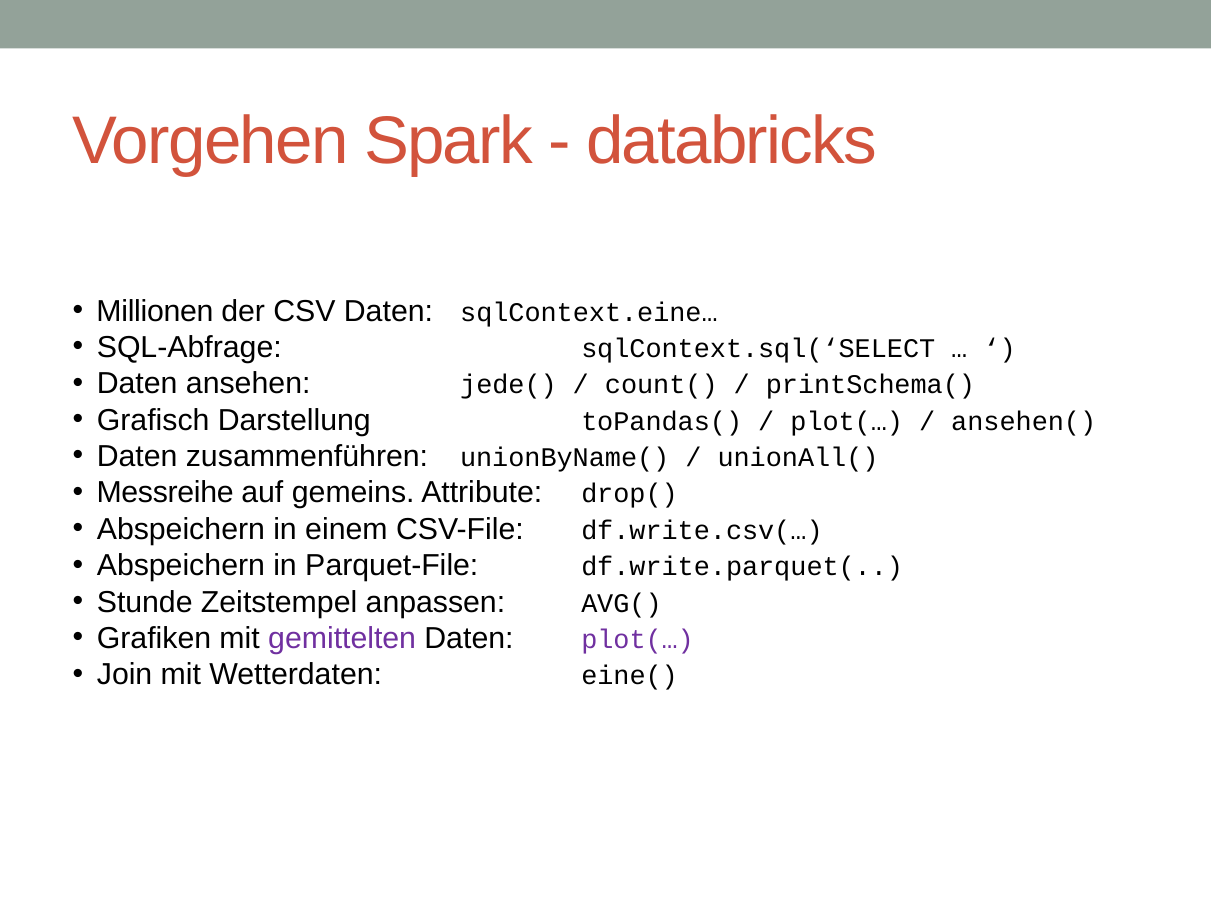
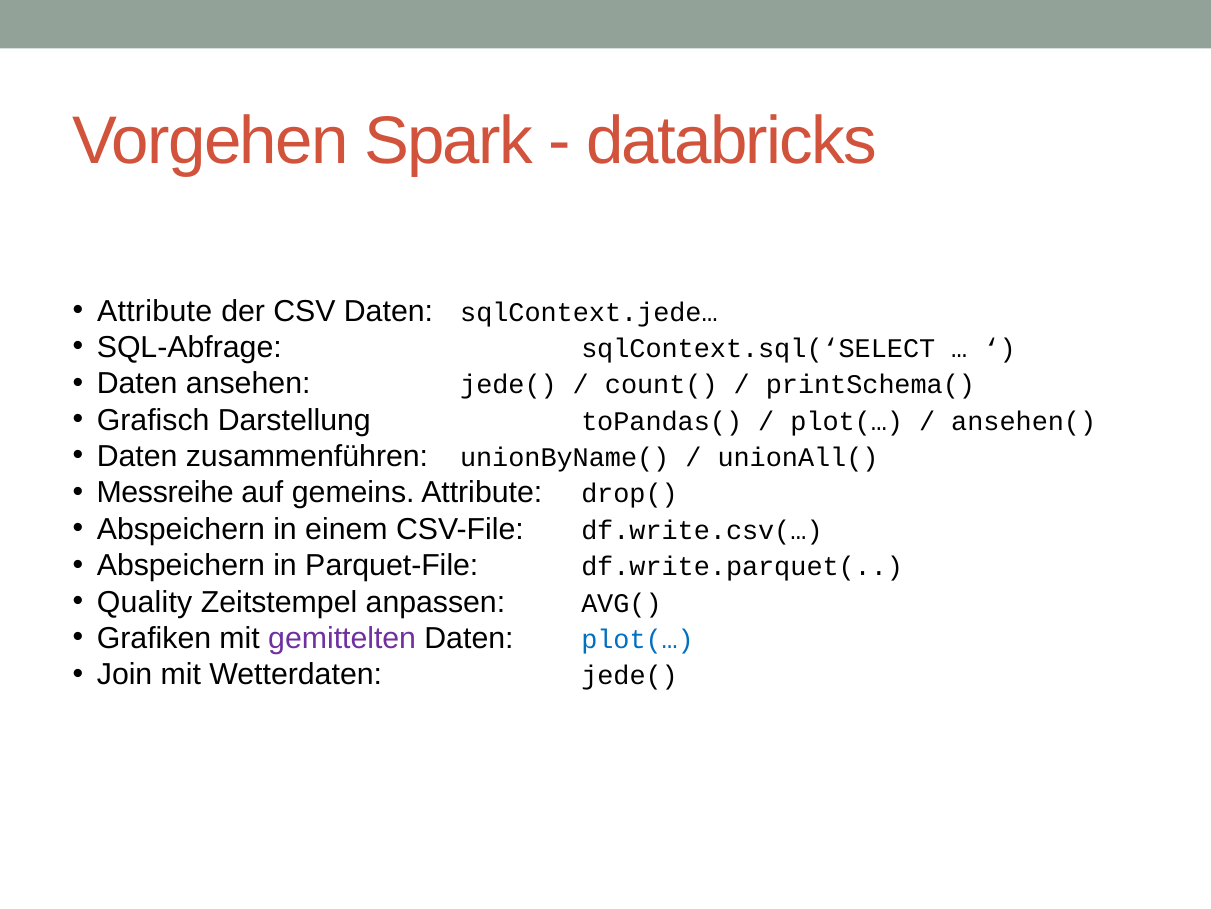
Millionen at (155, 311): Millionen -> Attribute
sqlContext.eine…: sqlContext.eine… -> sqlContext.jede…
Stunde: Stunde -> Quality
plot(… at (638, 639) colour: purple -> blue
Wetterdaten eine(: eine( -> jede(
